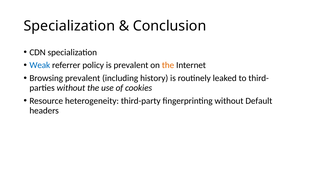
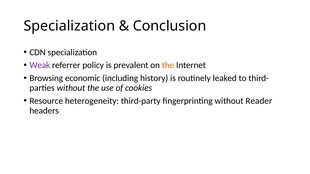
Weak colour: blue -> purple
Browsing prevalent: prevalent -> economic
Default: Default -> Reader
